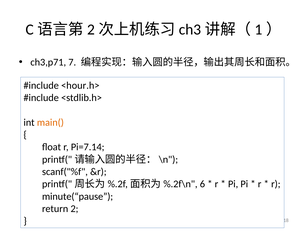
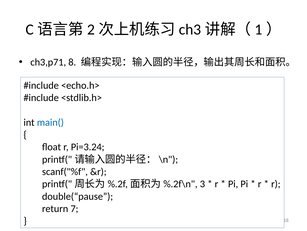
7: 7 -> 8
<hour.h>: <hour.h> -> <echo.h>
main( colour: orange -> blue
Pi=7.14: Pi=7.14 -> Pi=3.24
6: 6 -> 3
minute(“pause: minute(“pause -> double(“pause
2: 2 -> 7
